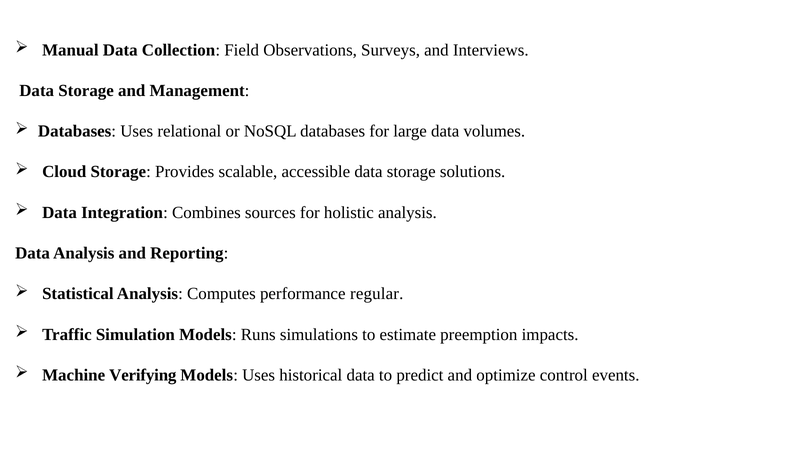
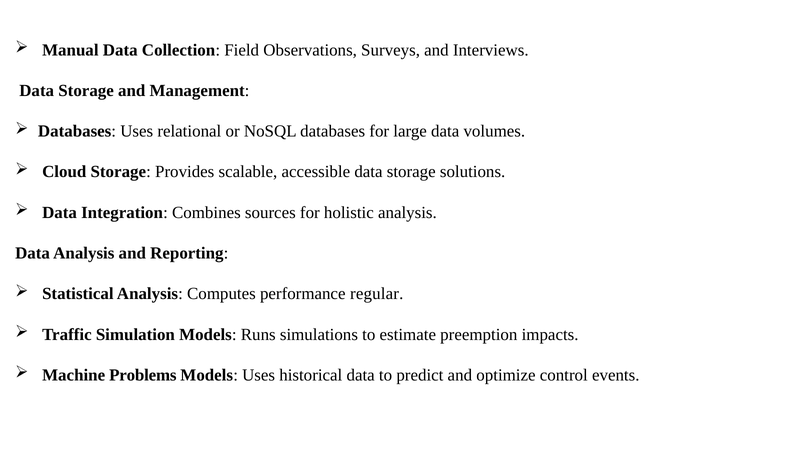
Verifying: Verifying -> Problems
